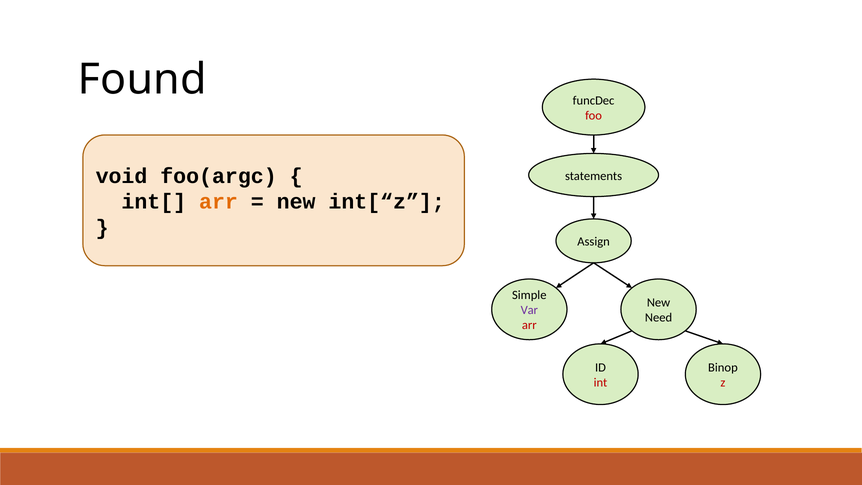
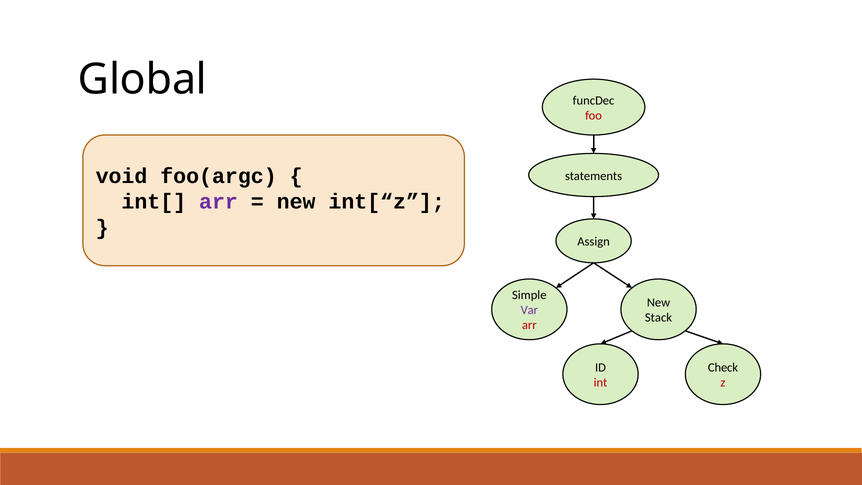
Found: Found -> Global
arr at (218, 202) colour: orange -> purple
Need: Need -> Stack
Binop: Binop -> Check
